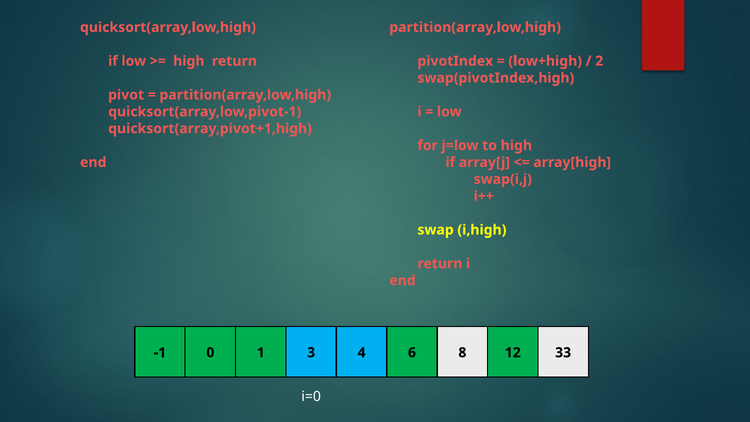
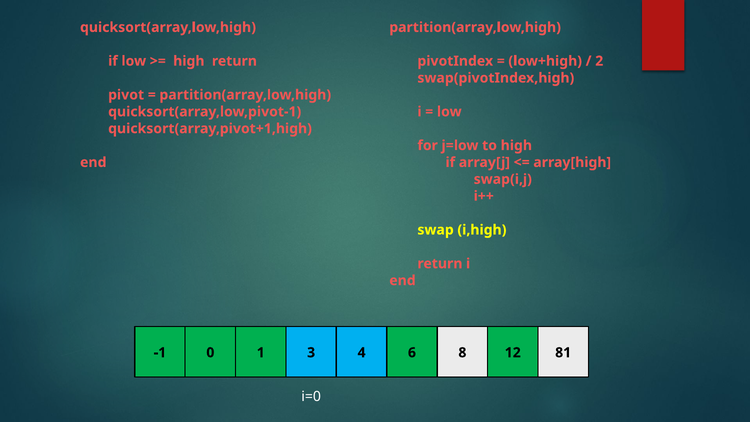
33: 33 -> 81
